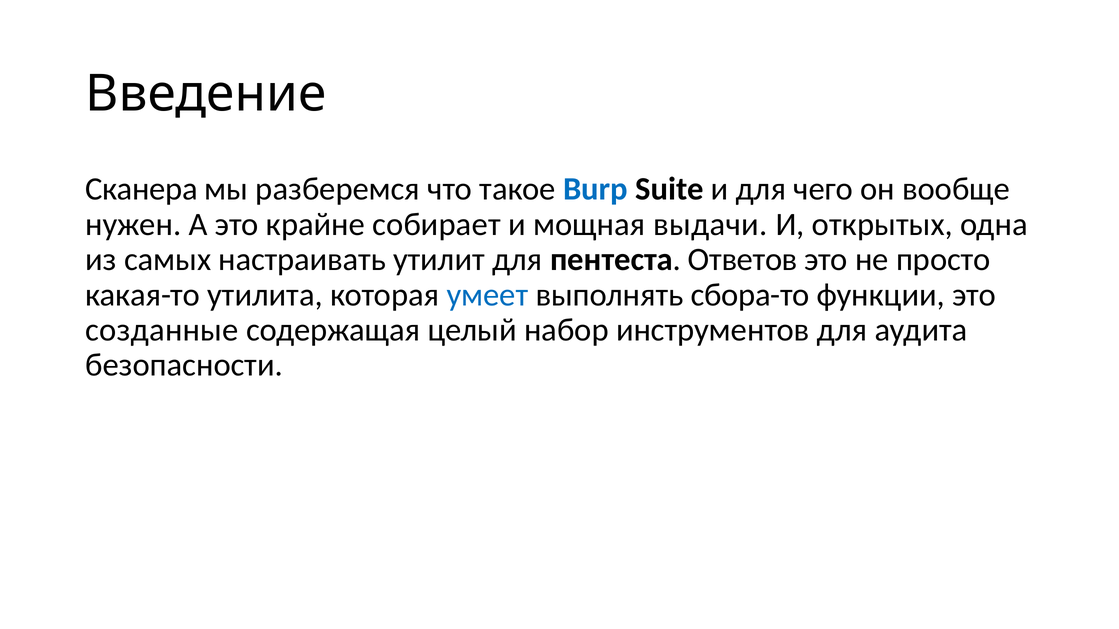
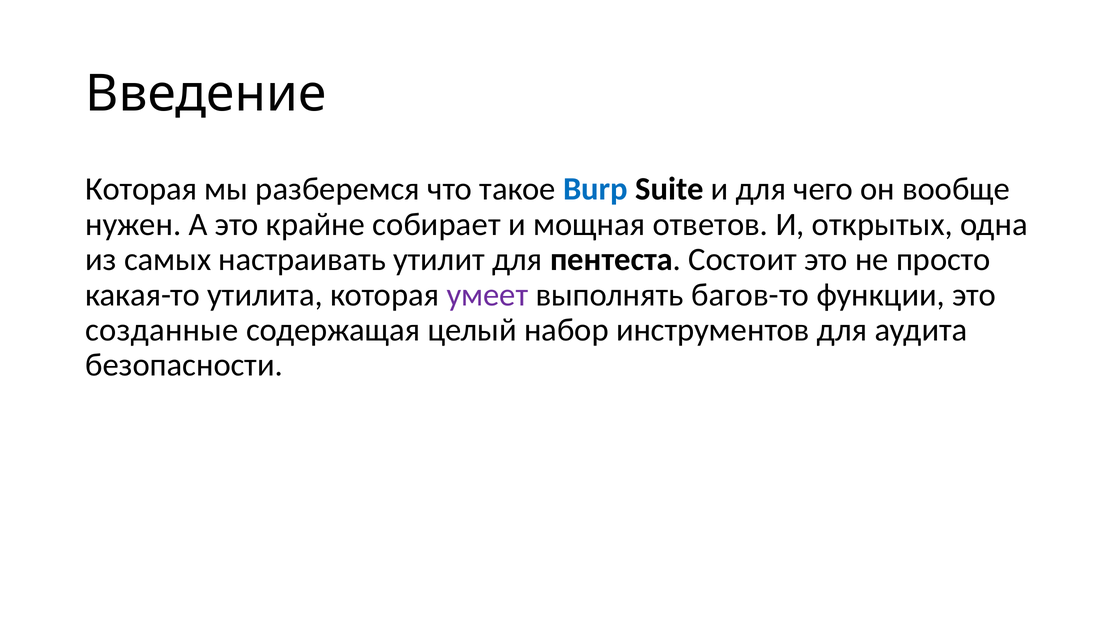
Сканера at (141, 189): Сканера -> Которая
выдачи: выдачи -> ответов
Ответов: Ответов -> Состоит
умеет colour: blue -> purple
сбора-то: сбора-то -> багов-то
